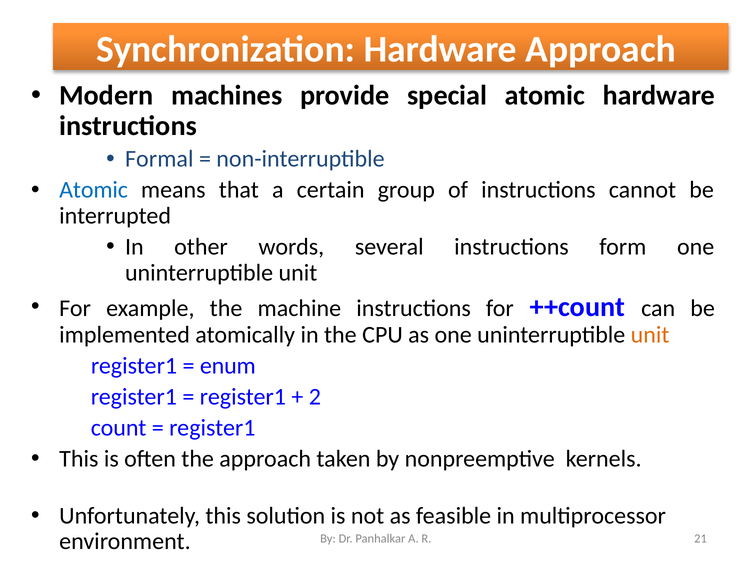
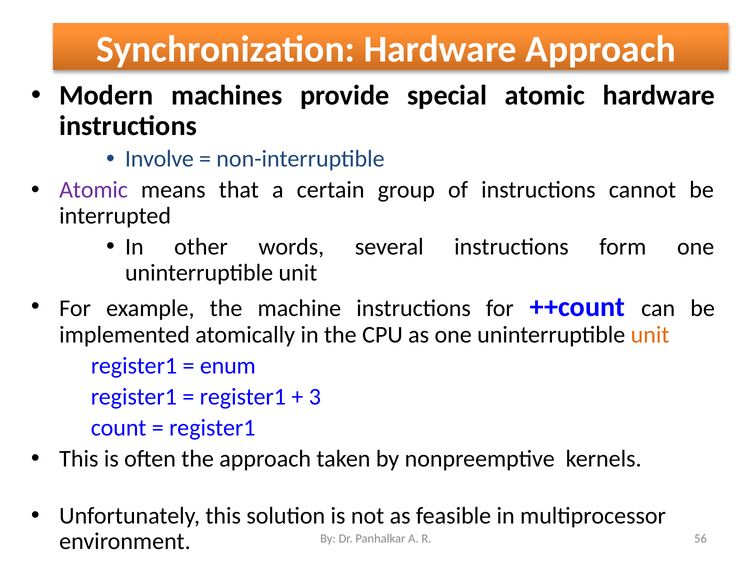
Formal: Formal -> Involve
Atomic at (94, 190) colour: blue -> purple
2: 2 -> 3
21: 21 -> 56
